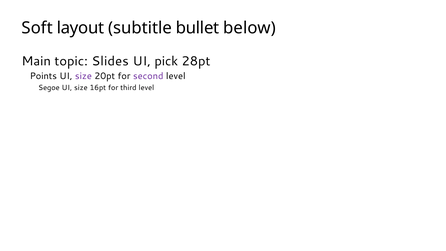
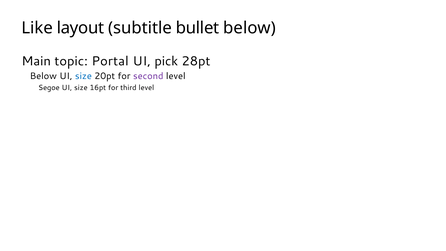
Soft: Soft -> Like
Slides: Slides -> Portal
Points at (43, 76): Points -> Below
size at (83, 76) colour: purple -> blue
